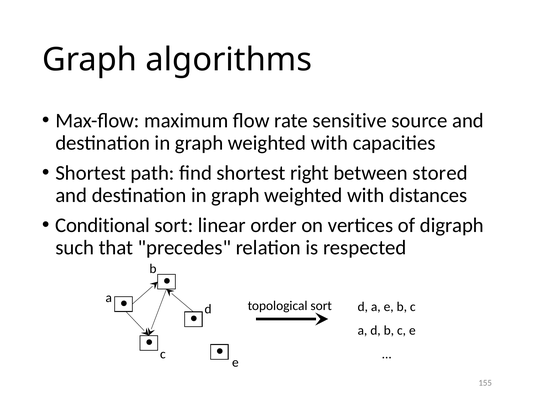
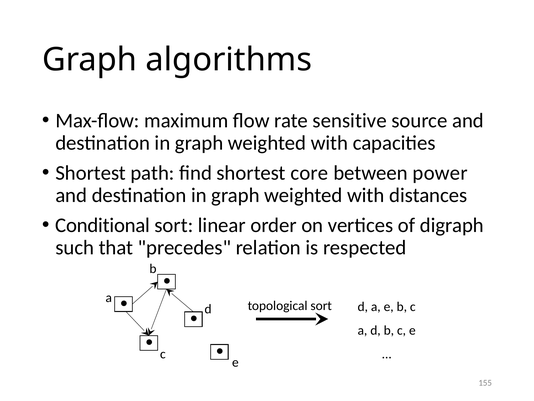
right: right -> core
stored: stored -> power
